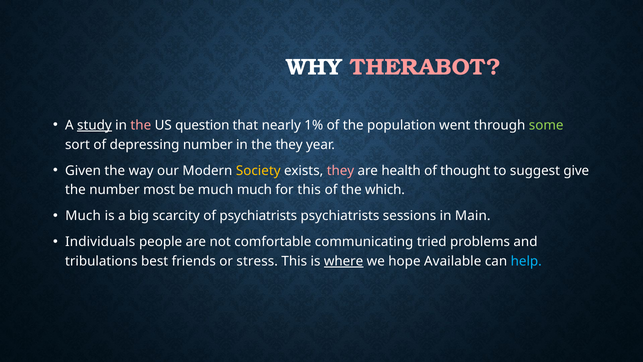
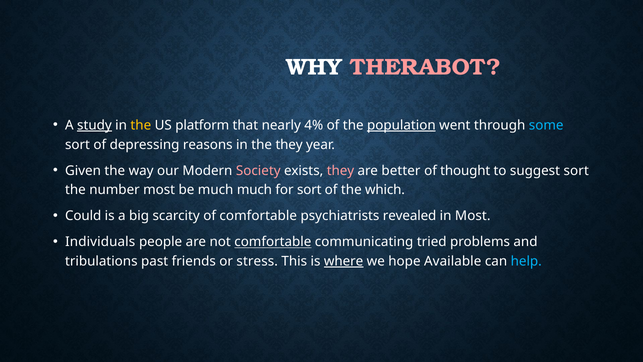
the at (141, 125) colour: pink -> yellow
question: question -> platform
1%: 1% -> 4%
population underline: none -> present
some colour: light green -> light blue
depressing number: number -> reasons
Society colour: yellow -> pink
health: health -> better
suggest give: give -> sort
for this: this -> sort
Much at (83, 216): Much -> Could
of psychiatrists: psychiatrists -> comfortable
sessions: sessions -> revealed
in Main: Main -> Most
comfortable at (273, 242) underline: none -> present
best: best -> past
